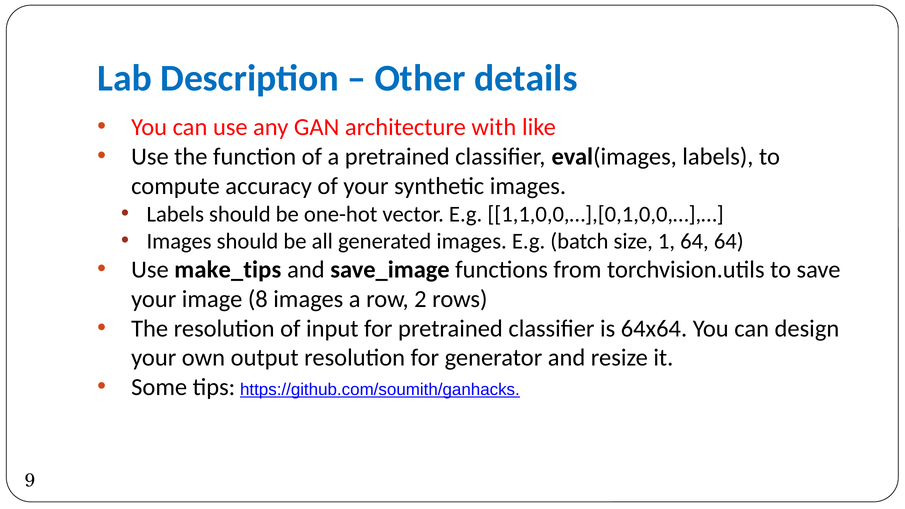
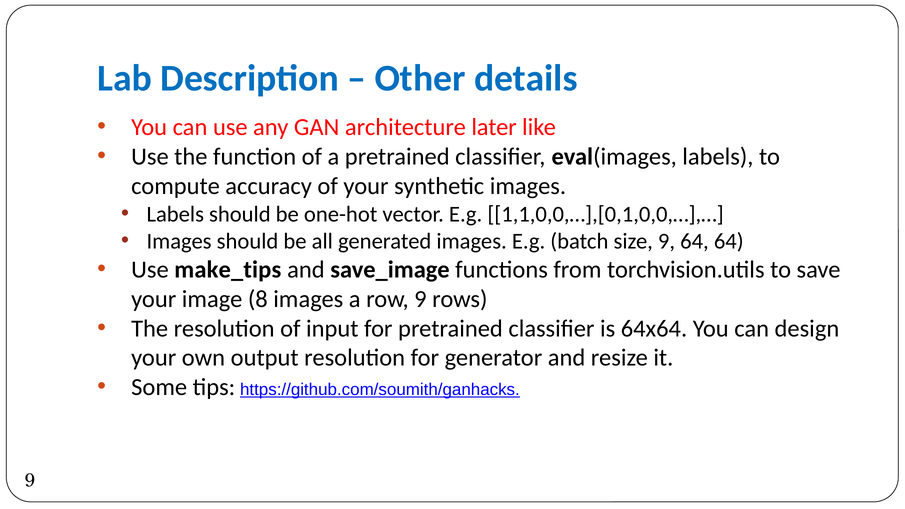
with: with -> later
size 1: 1 -> 9
row 2: 2 -> 9
